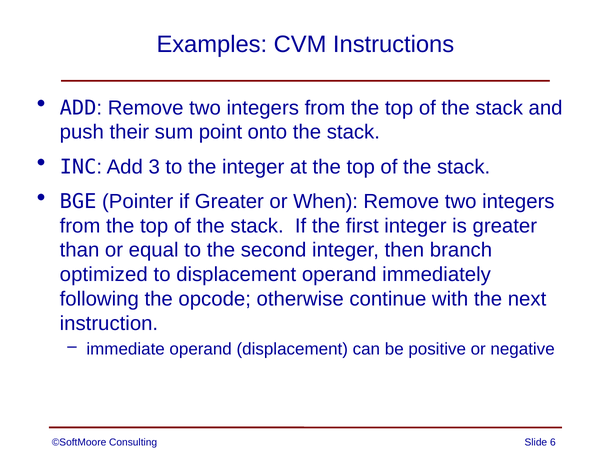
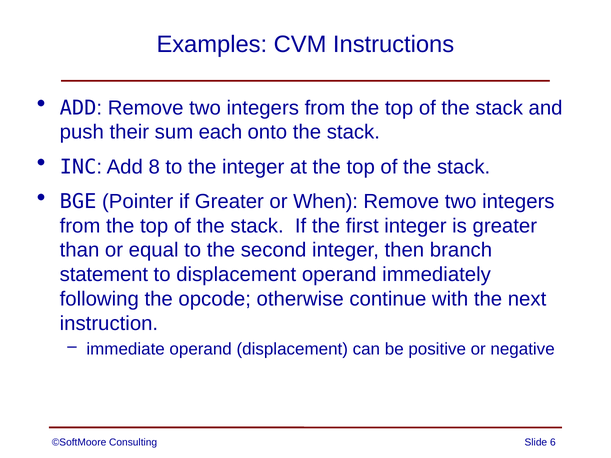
point: point -> each
3: 3 -> 8
optimized: optimized -> statement
